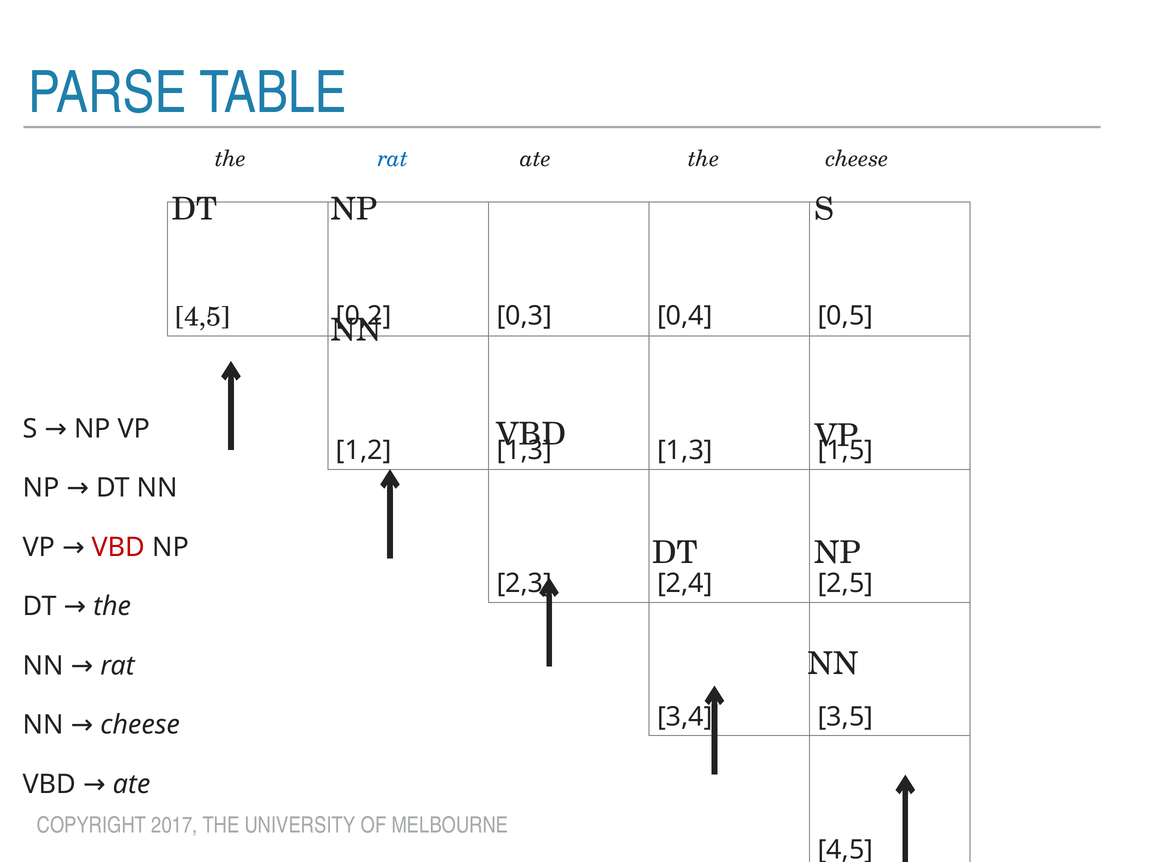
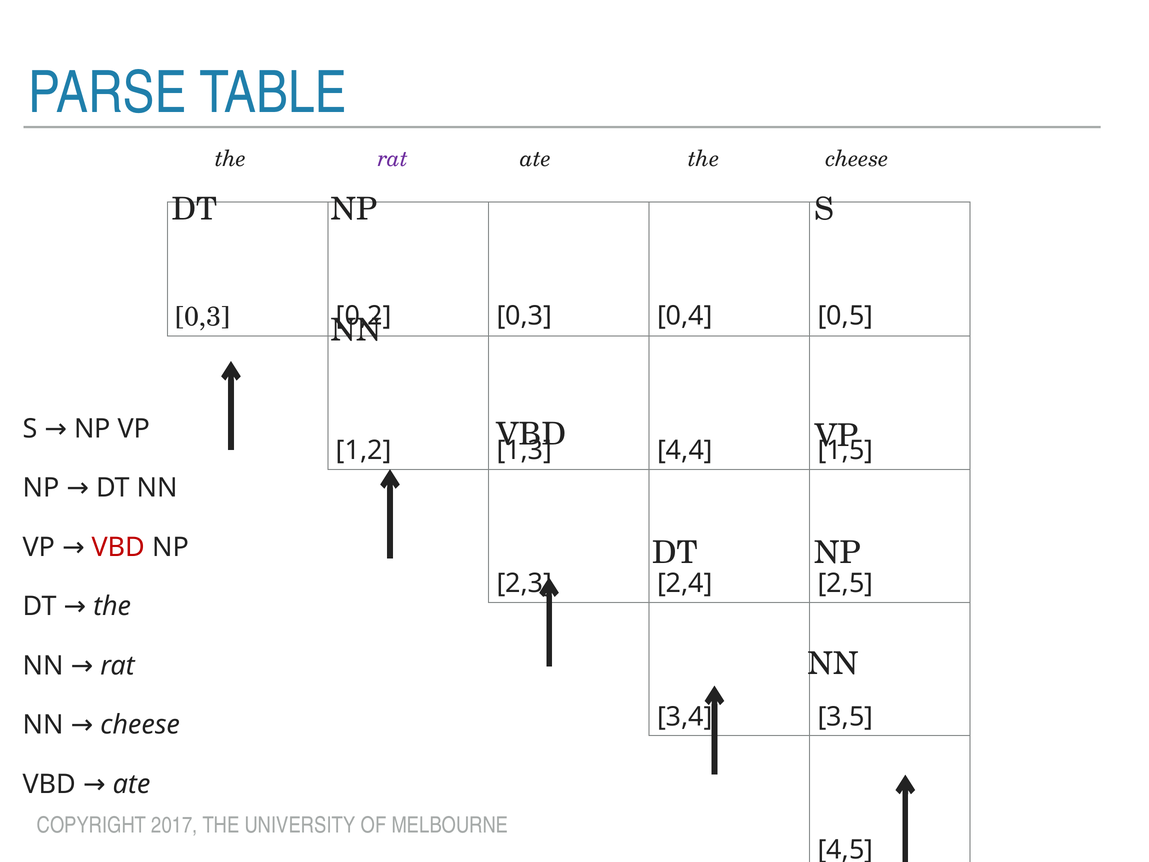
rat at (393, 159) colour: blue -> purple
4,5 at (203, 317): 4,5 -> 0,3
1,3 at (685, 450): 1,3 -> 4,4
